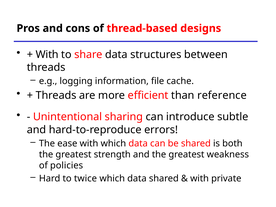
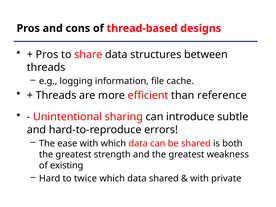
With at (47, 55): With -> Pros
policies: policies -> existing
